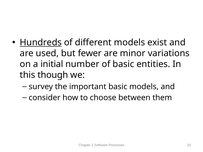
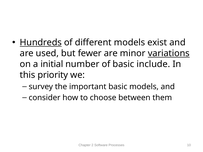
variations underline: none -> present
entities: entities -> include
though: though -> priority
